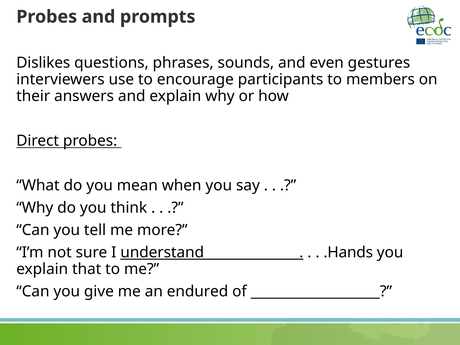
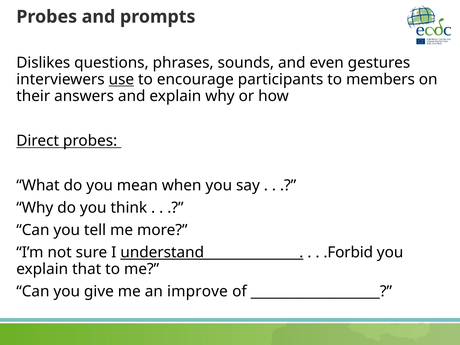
use underline: none -> present
.Hands: .Hands -> .Forbid
endured: endured -> improve
